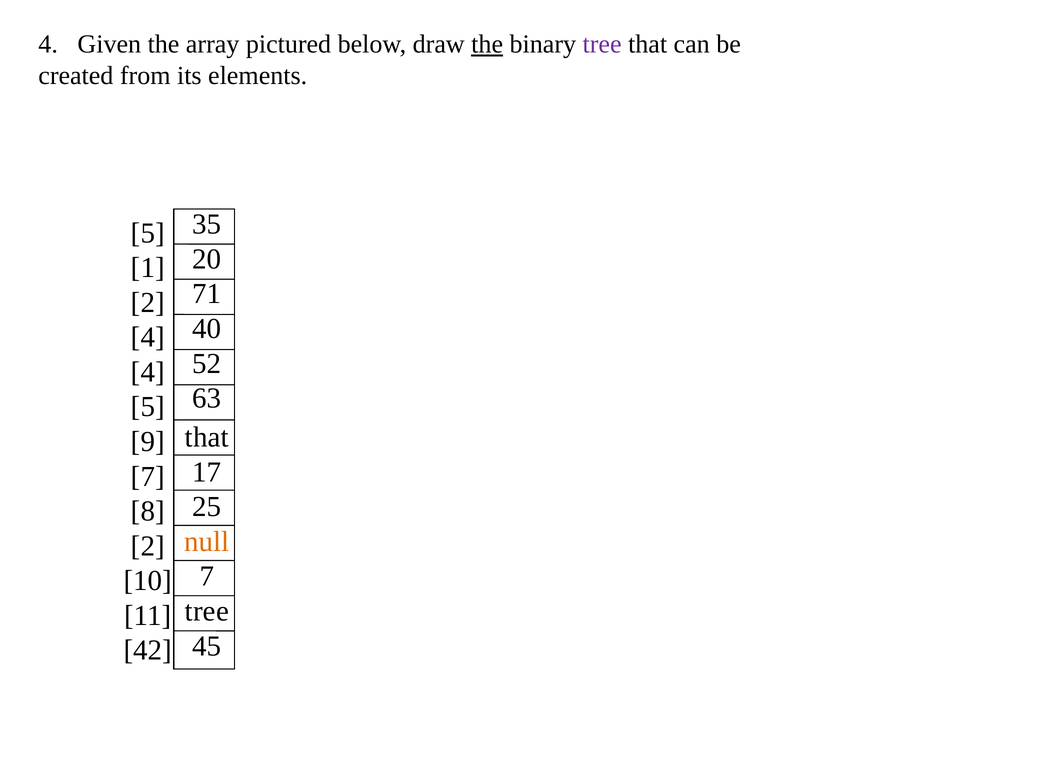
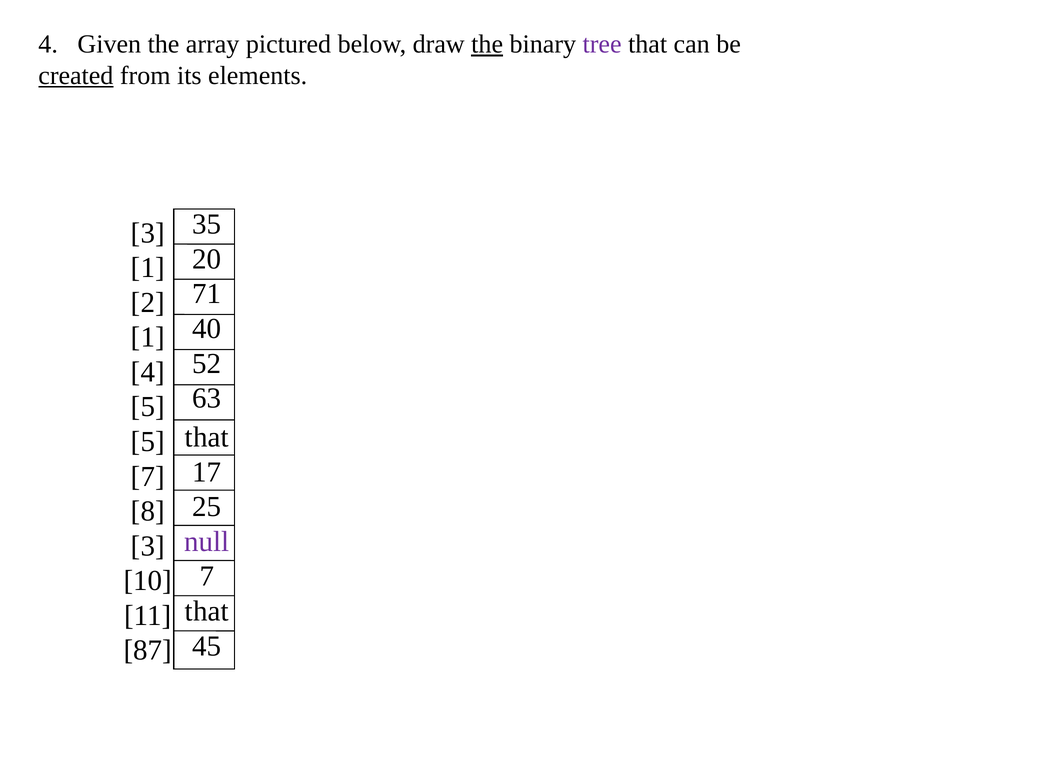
created underline: none -> present
5 at (148, 233): 5 -> 3
4 at (148, 337): 4 -> 1
9 at (148, 442): 9 -> 5
null colour: orange -> purple
2 at (148, 546): 2 -> 3
tree at (207, 611): tree -> that
42: 42 -> 87
